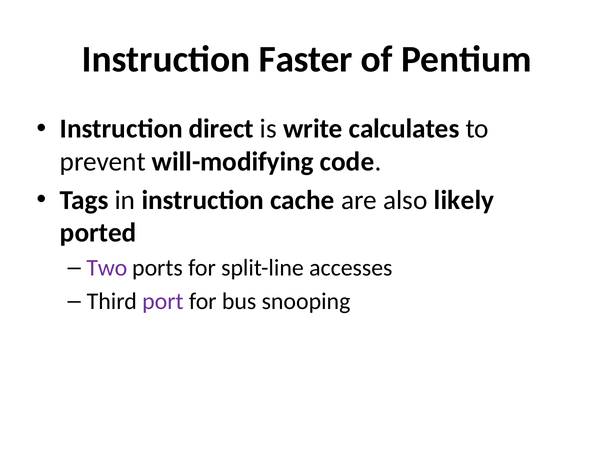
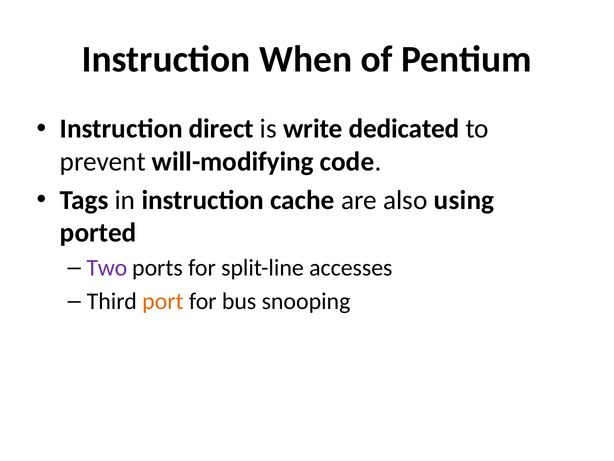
Faster: Faster -> When
calculates: calculates -> dedicated
likely: likely -> using
port colour: purple -> orange
